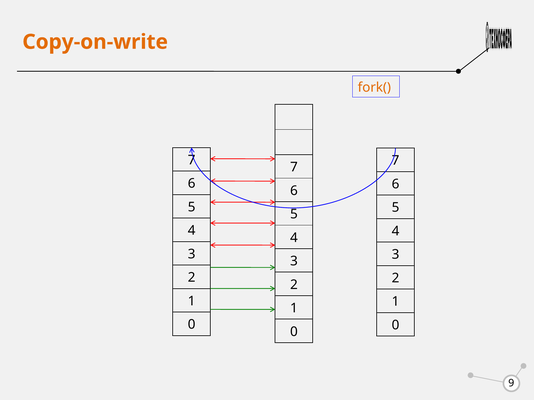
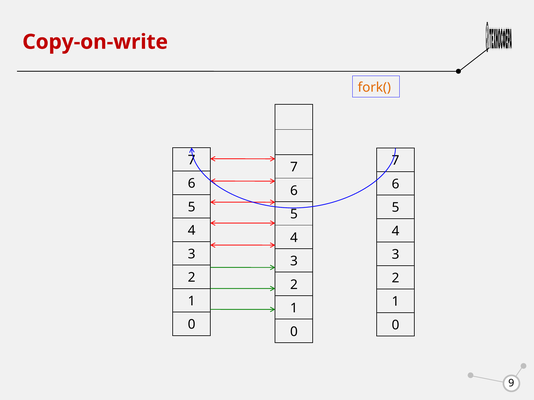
Copy-on-write colour: orange -> red
